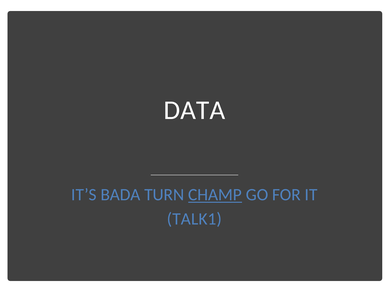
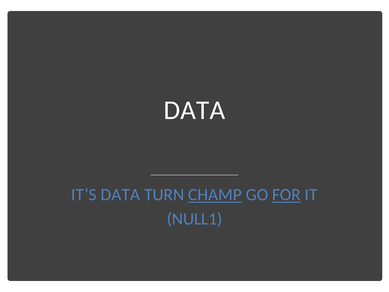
IT’S BADA: BADA -> DATA
FOR underline: none -> present
TALK1: TALK1 -> NULL1
